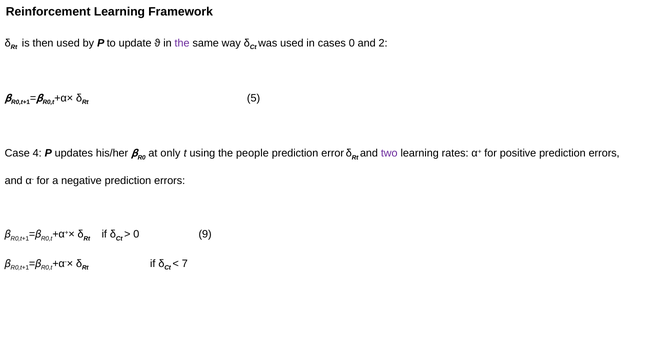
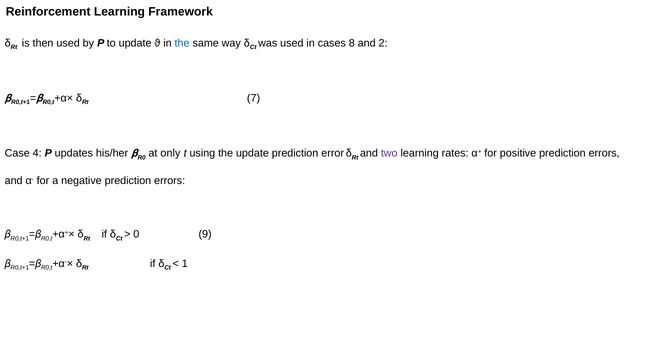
the at (182, 43) colour: purple -> blue
cases 0: 0 -> 8
5: 5 -> 7
the people: people -> update
7: 7 -> 1
